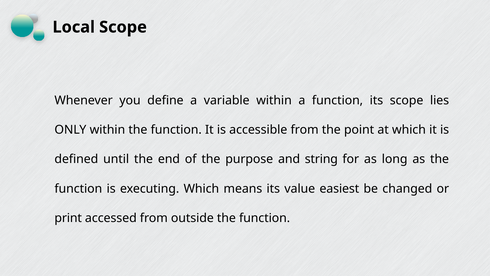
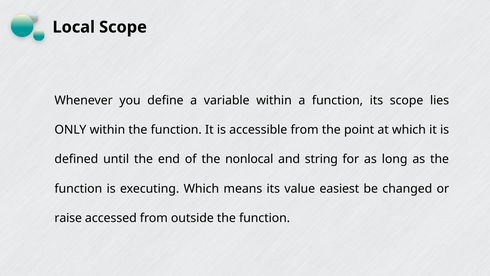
purpose: purpose -> nonlocal
print: print -> raise
